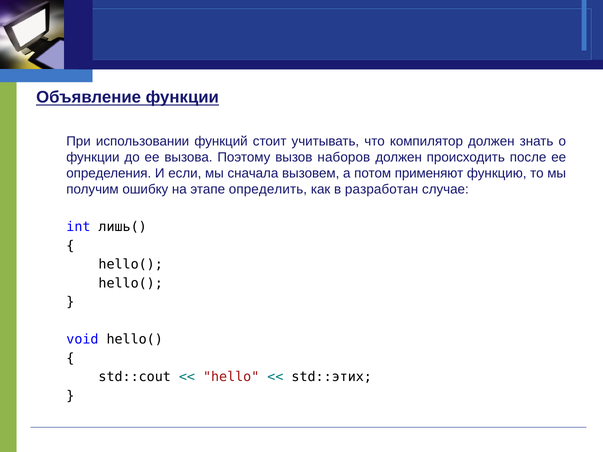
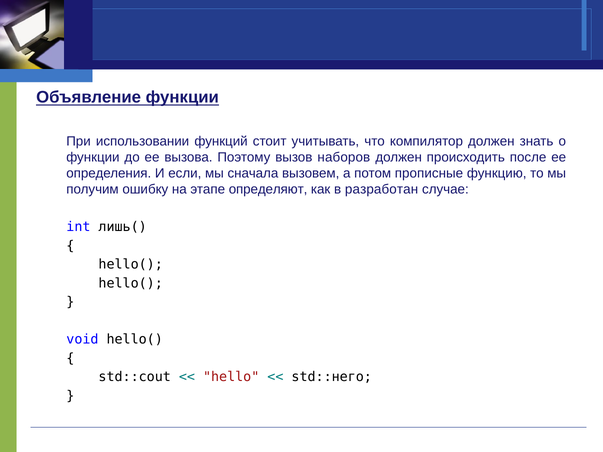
применяют: применяют -> прописные
определить: определить -> определяют
std::этих: std::этих -> std::него
